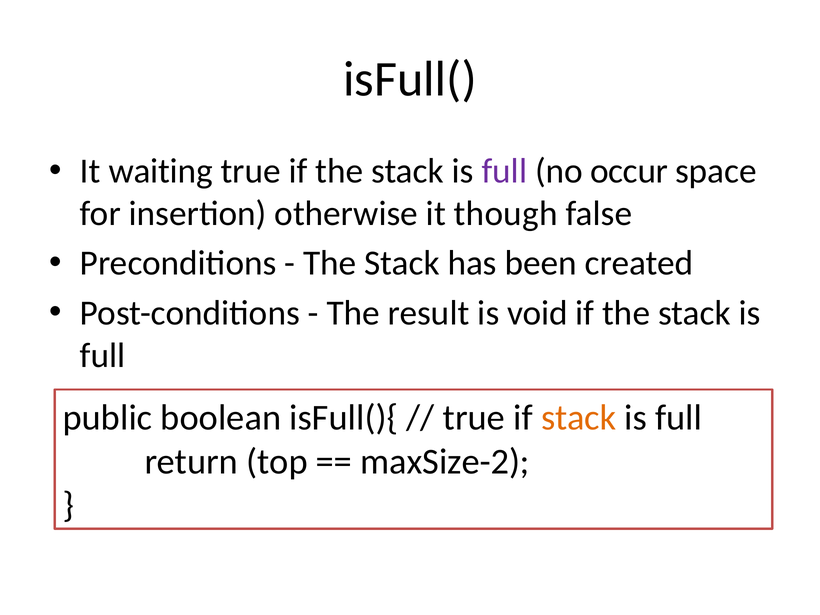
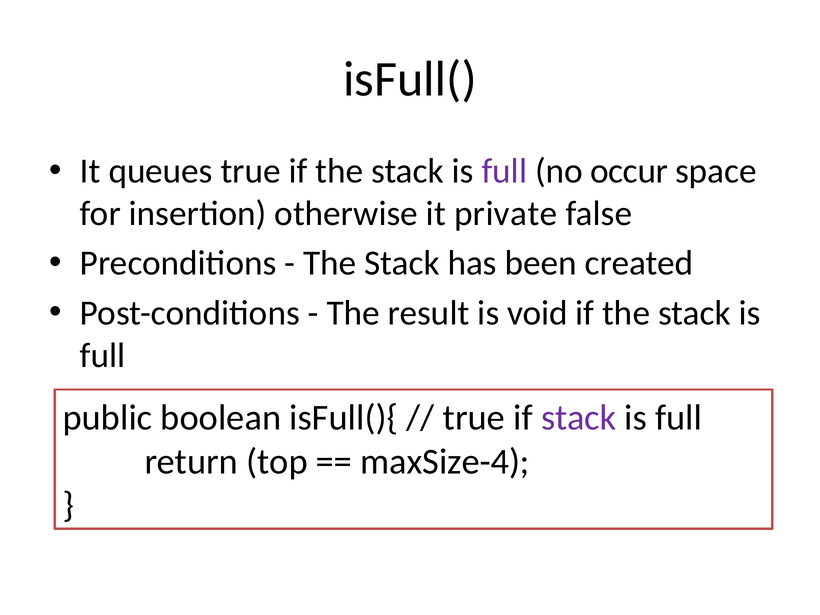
waiting: waiting -> queues
though: though -> private
stack at (579, 418) colour: orange -> purple
maxSize-2: maxSize-2 -> maxSize-4
